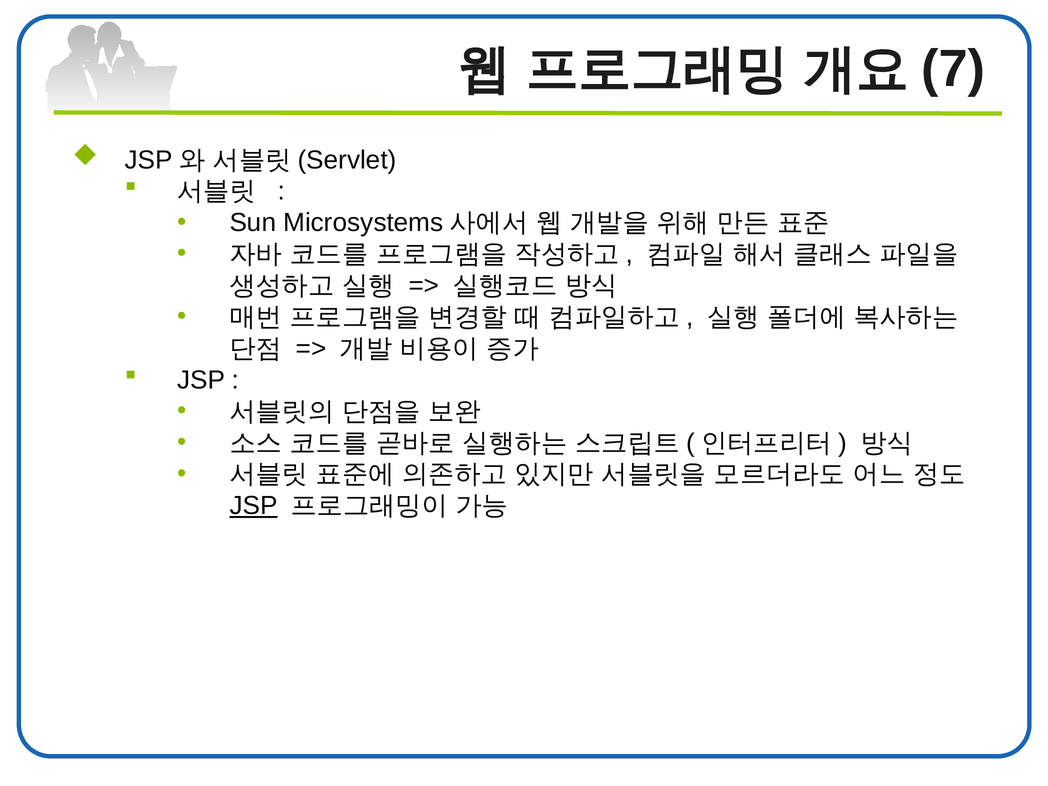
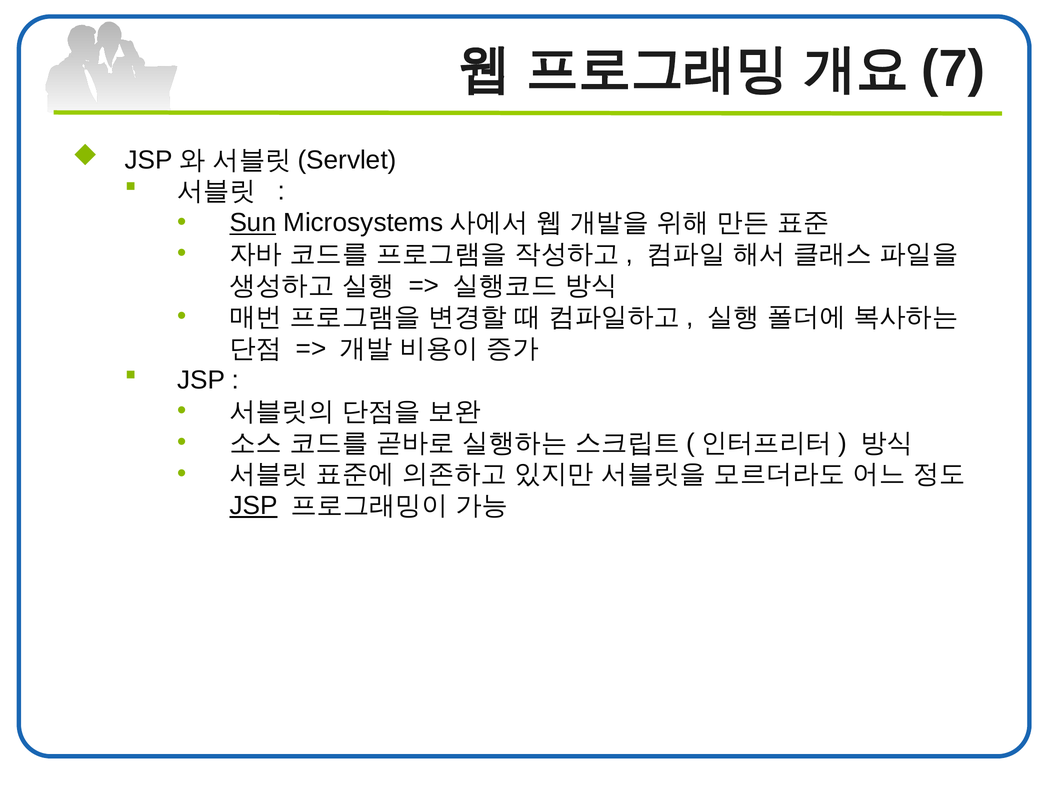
Sun underline: none -> present
